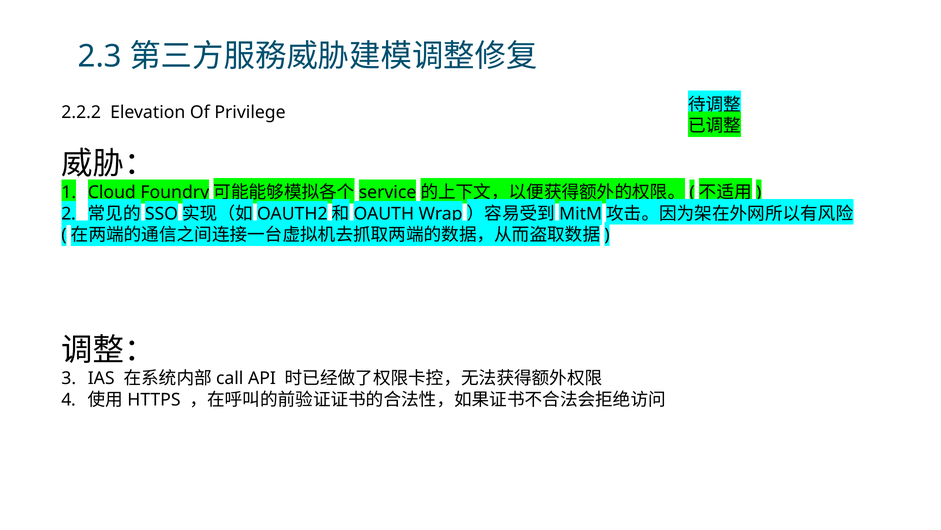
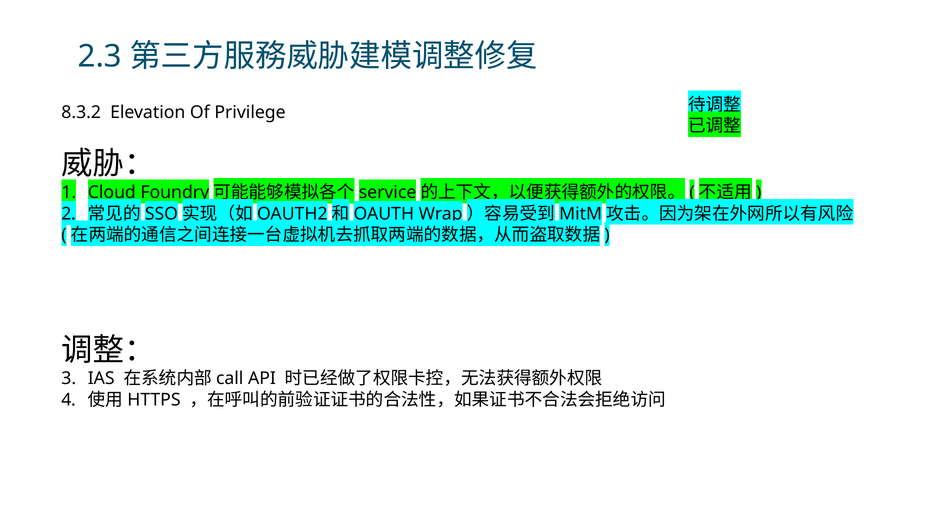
2.2.2: 2.2.2 -> 8.3.2
